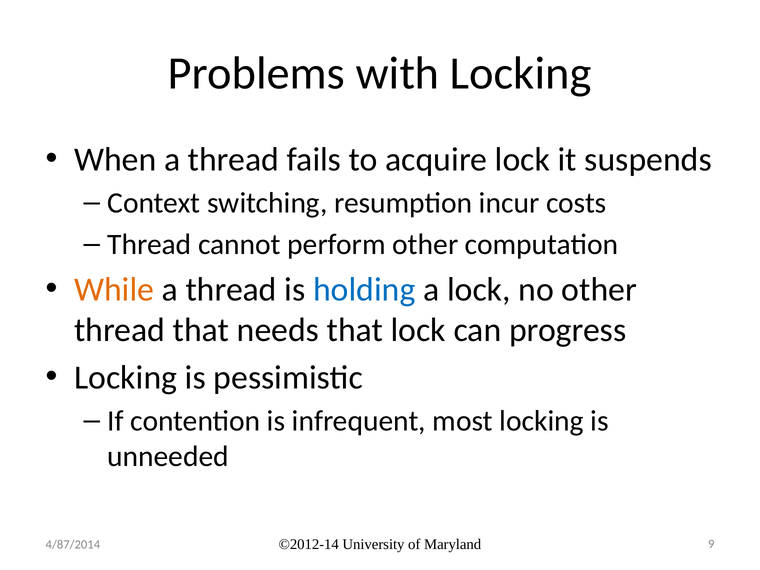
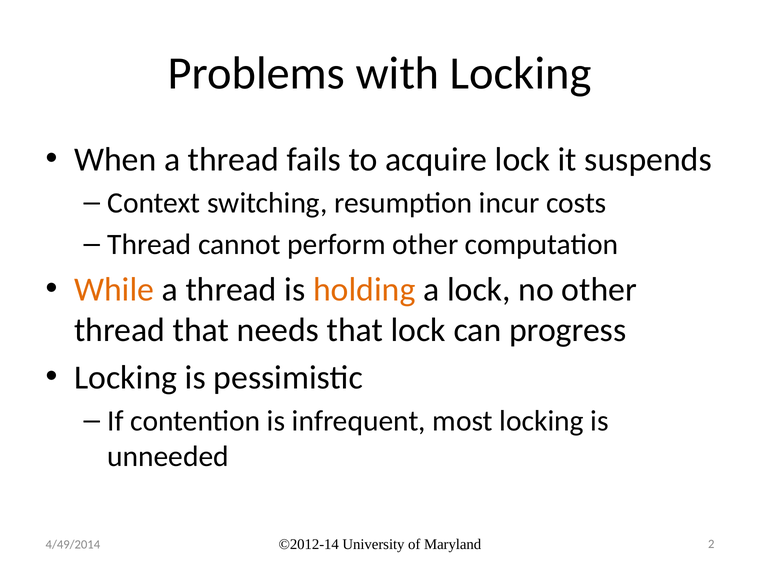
holding colour: blue -> orange
9: 9 -> 2
4/87/2014: 4/87/2014 -> 4/49/2014
